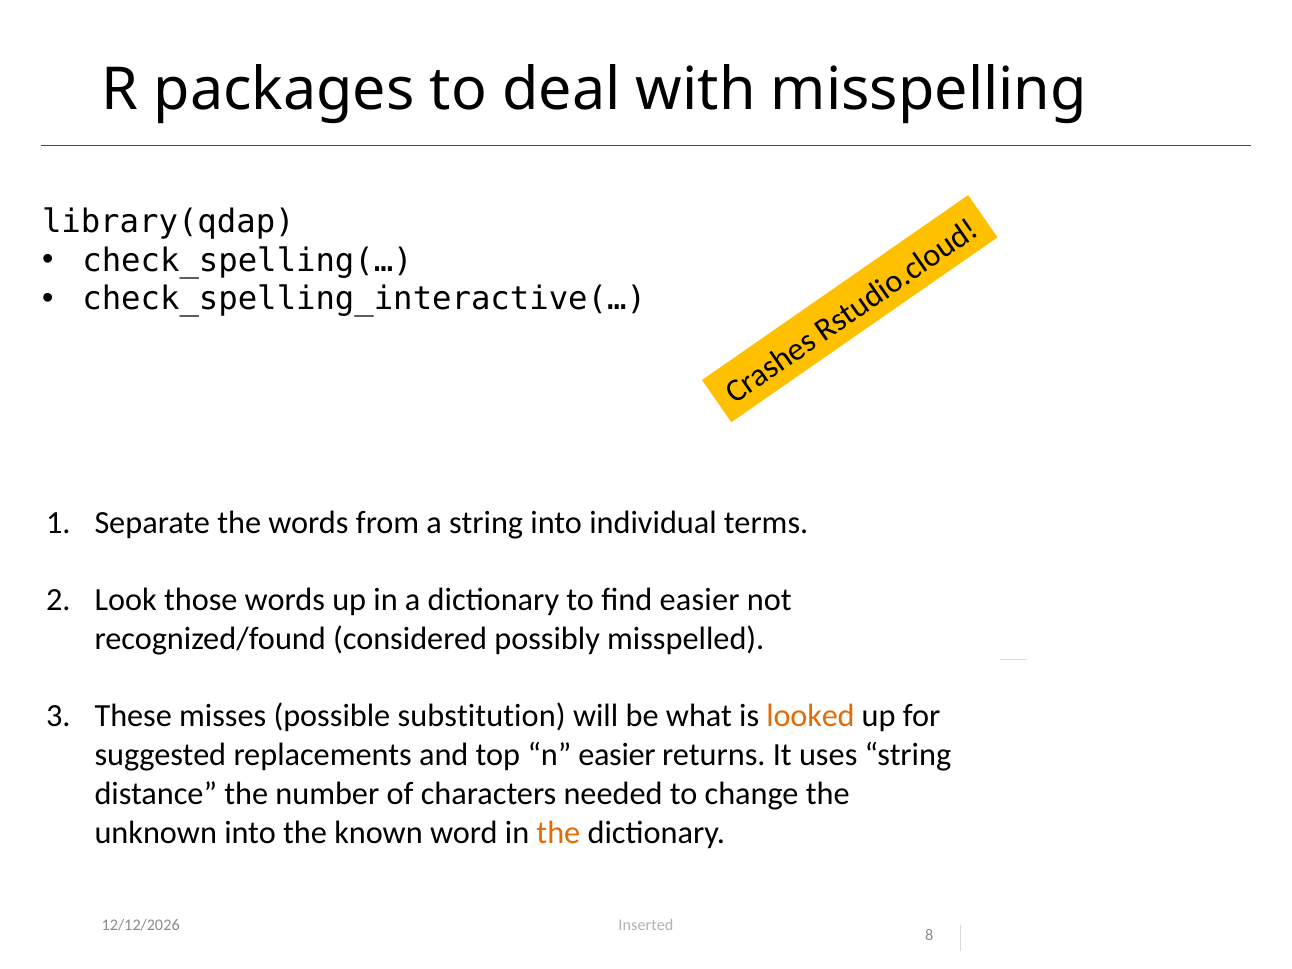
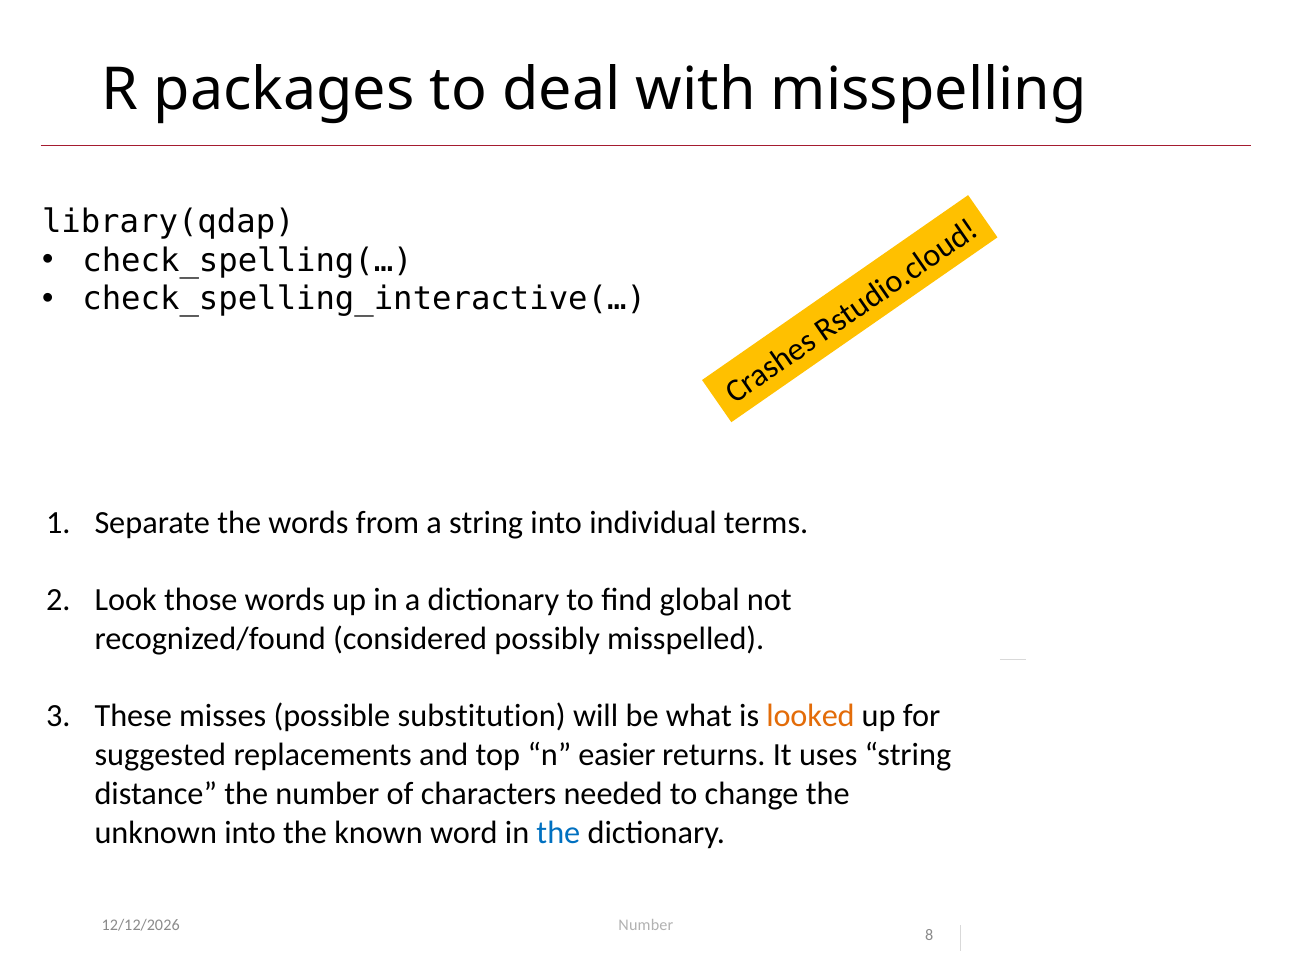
find easier: easier -> global
the at (558, 833) colour: orange -> blue
Inserted at (646, 925): Inserted -> Number
